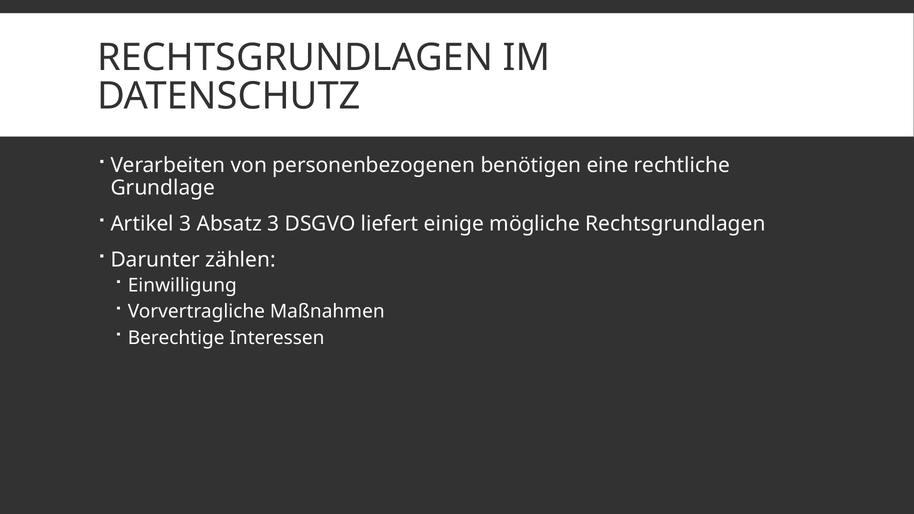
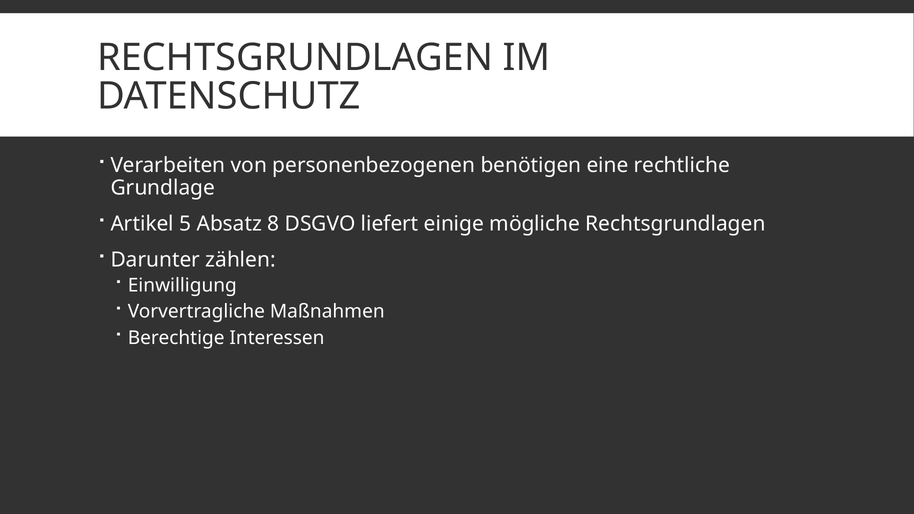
Artikel 3: 3 -> 5
Absatz 3: 3 -> 8
